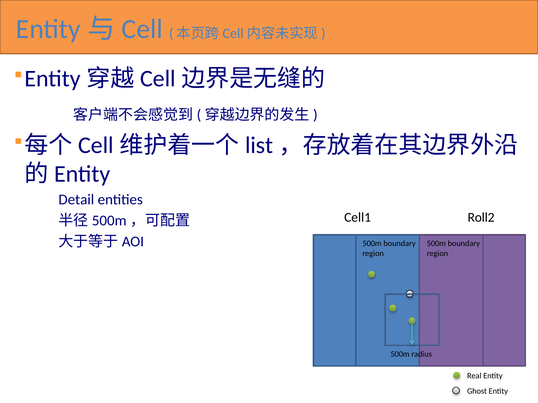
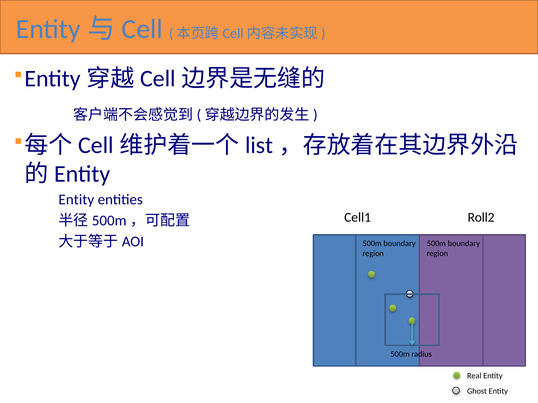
Detail at (76, 200): Detail -> Entity
